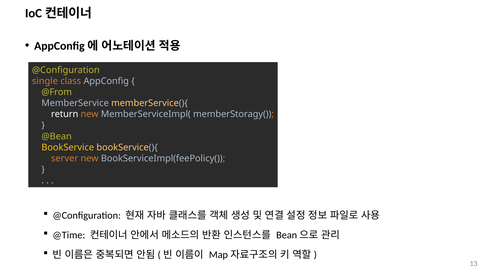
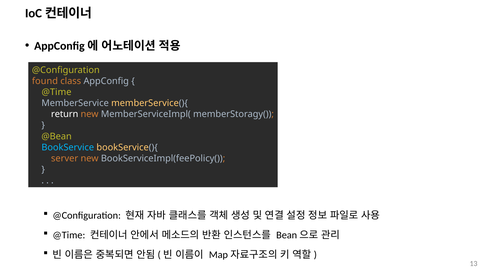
single: single -> found
@From at (57, 92): @From -> @Time
BookService colour: yellow -> light blue
